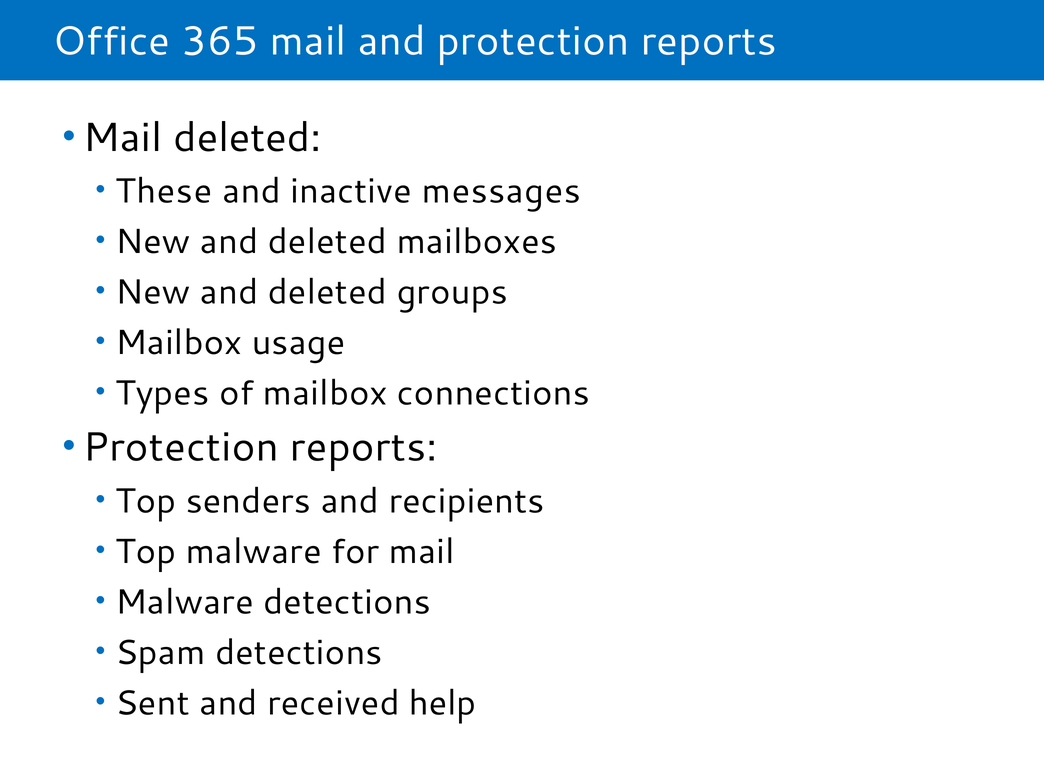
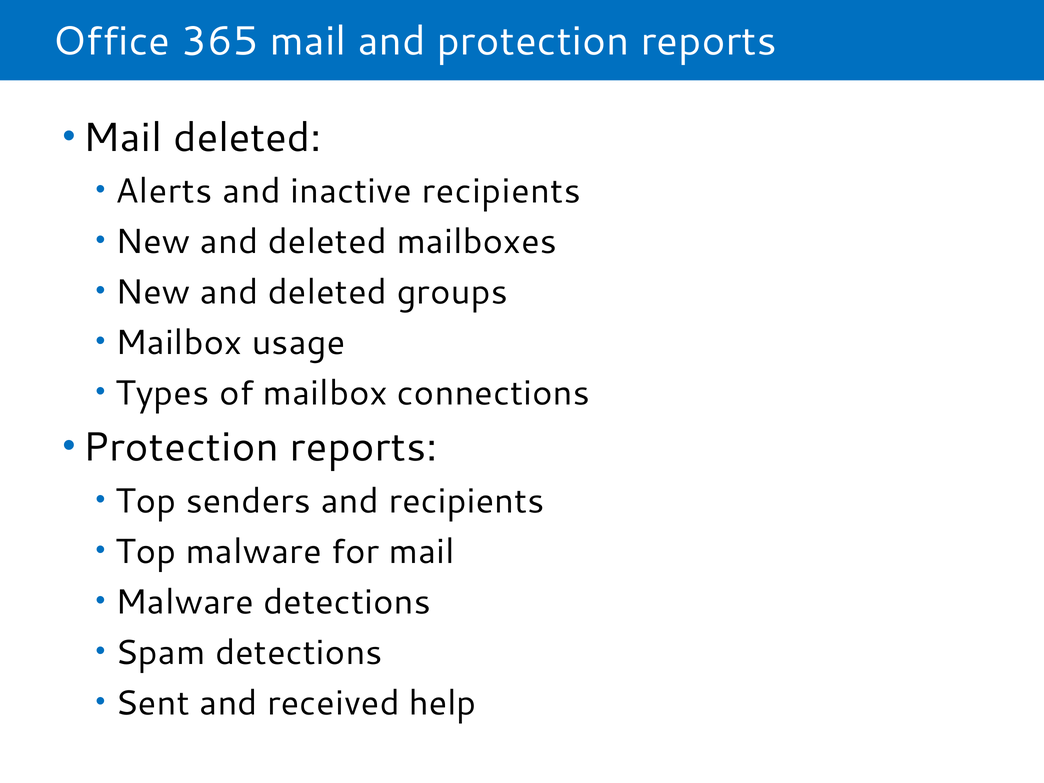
These: These -> Alerts
inactive messages: messages -> recipients
